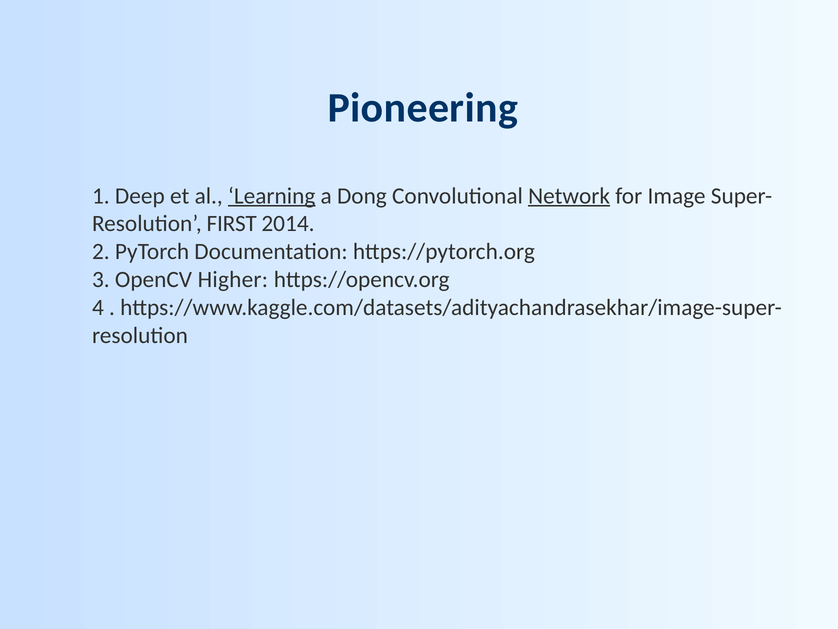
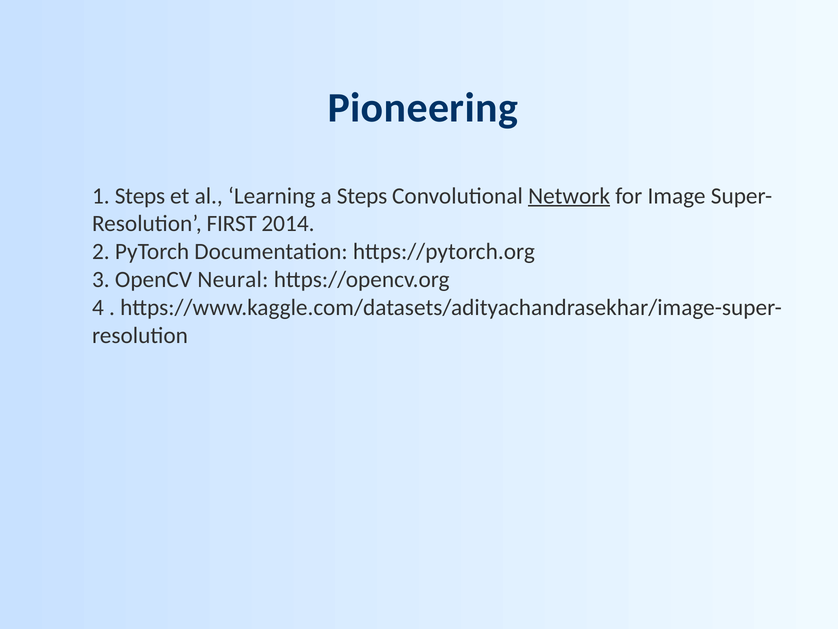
1 Deep: Deep -> Steps
Learning underline: present -> none
a Dong: Dong -> Steps
Higher: Higher -> Neural
